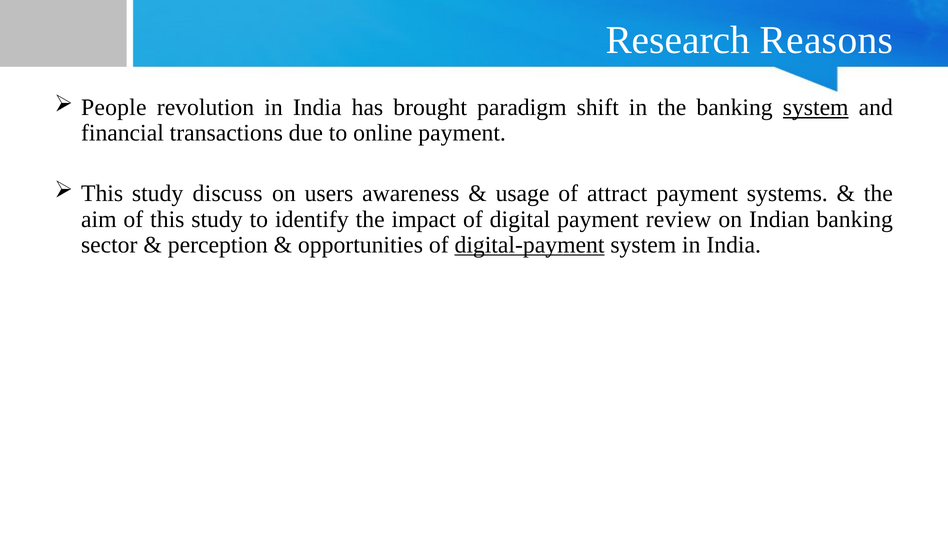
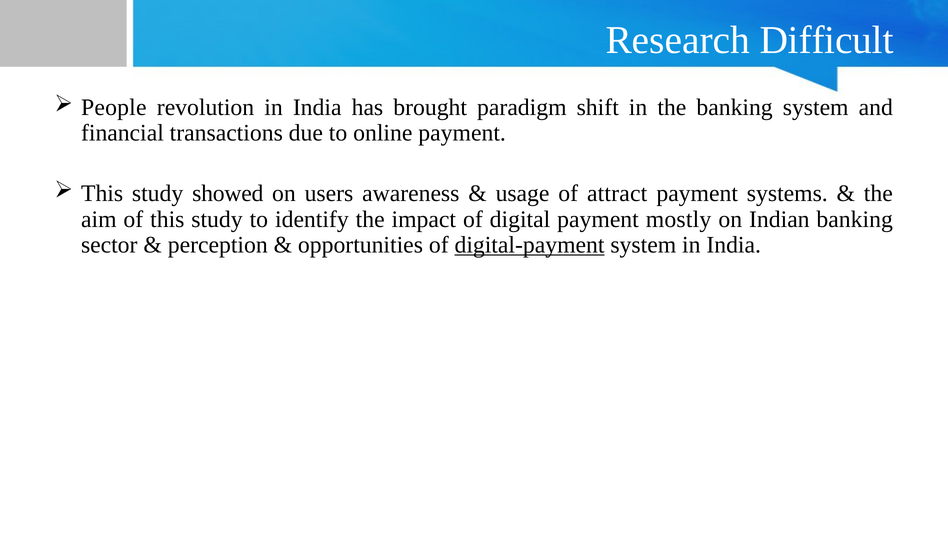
Reasons: Reasons -> Difficult
system at (816, 108) underline: present -> none
discuss: discuss -> showed
review: review -> mostly
